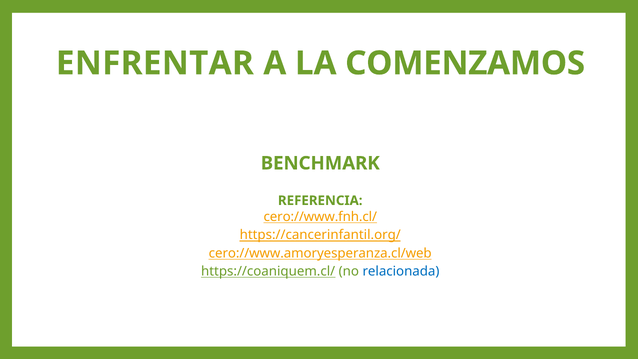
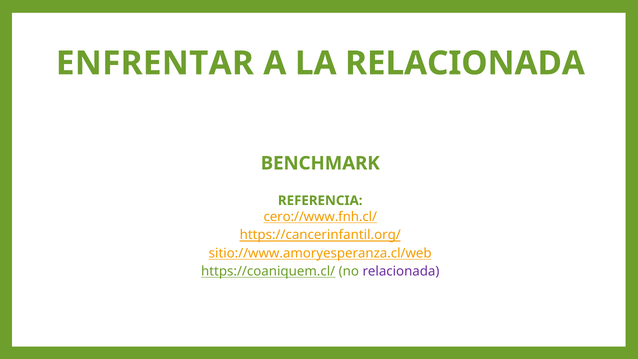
LA COMENZAMOS: COMENZAMOS -> RELACIONADA
cero://www.amoryesperanza.cl/web: cero://www.amoryesperanza.cl/web -> sitio://www.amoryesperanza.cl/web
relacionada at (401, 271) colour: blue -> purple
